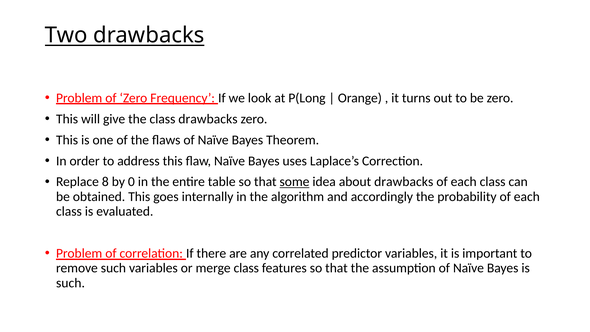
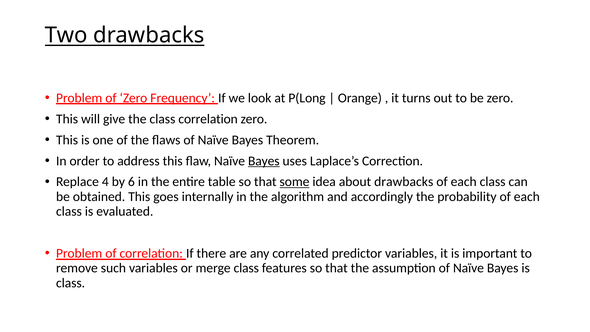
class drawbacks: drawbacks -> correlation
Bayes at (264, 161) underline: none -> present
8: 8 -> 4
0: 0 -> 6
such at (70, 283): such -> class
